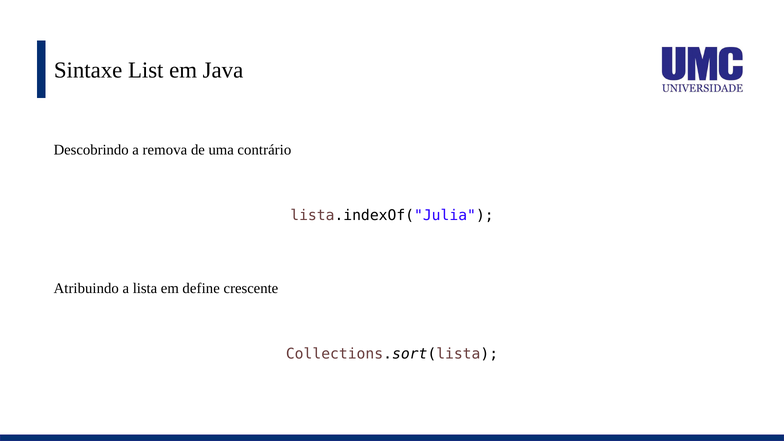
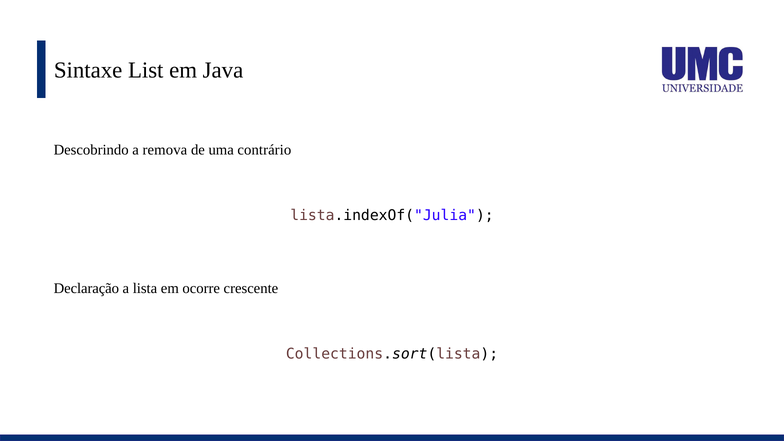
Atribuindo: Atribuindo -> Declaração
define: define -> ocorre
